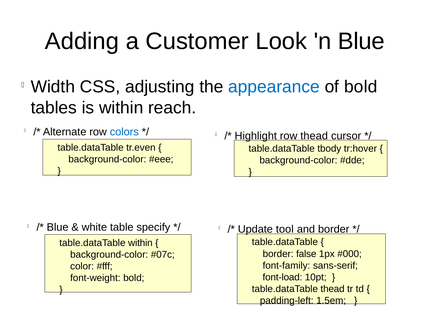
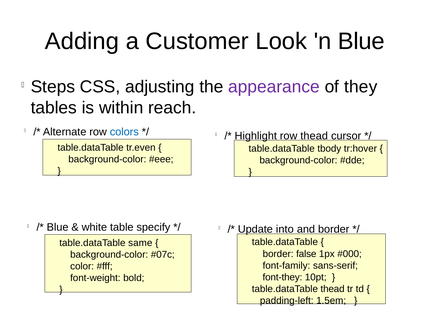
Width: Width -> Steps
appearance colour: blue -> purple
of bold: bold -> they
tool: tool -> into
table.dataTable within: within -> same
font-load: font-load -> font-they
